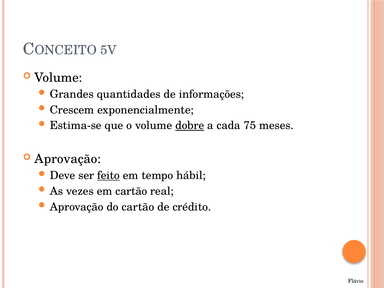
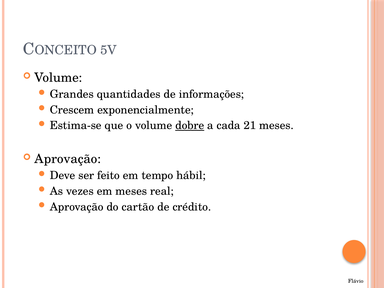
75: 75 -> 21
feito underline: present -> none
em cartão: cartão -> meses
